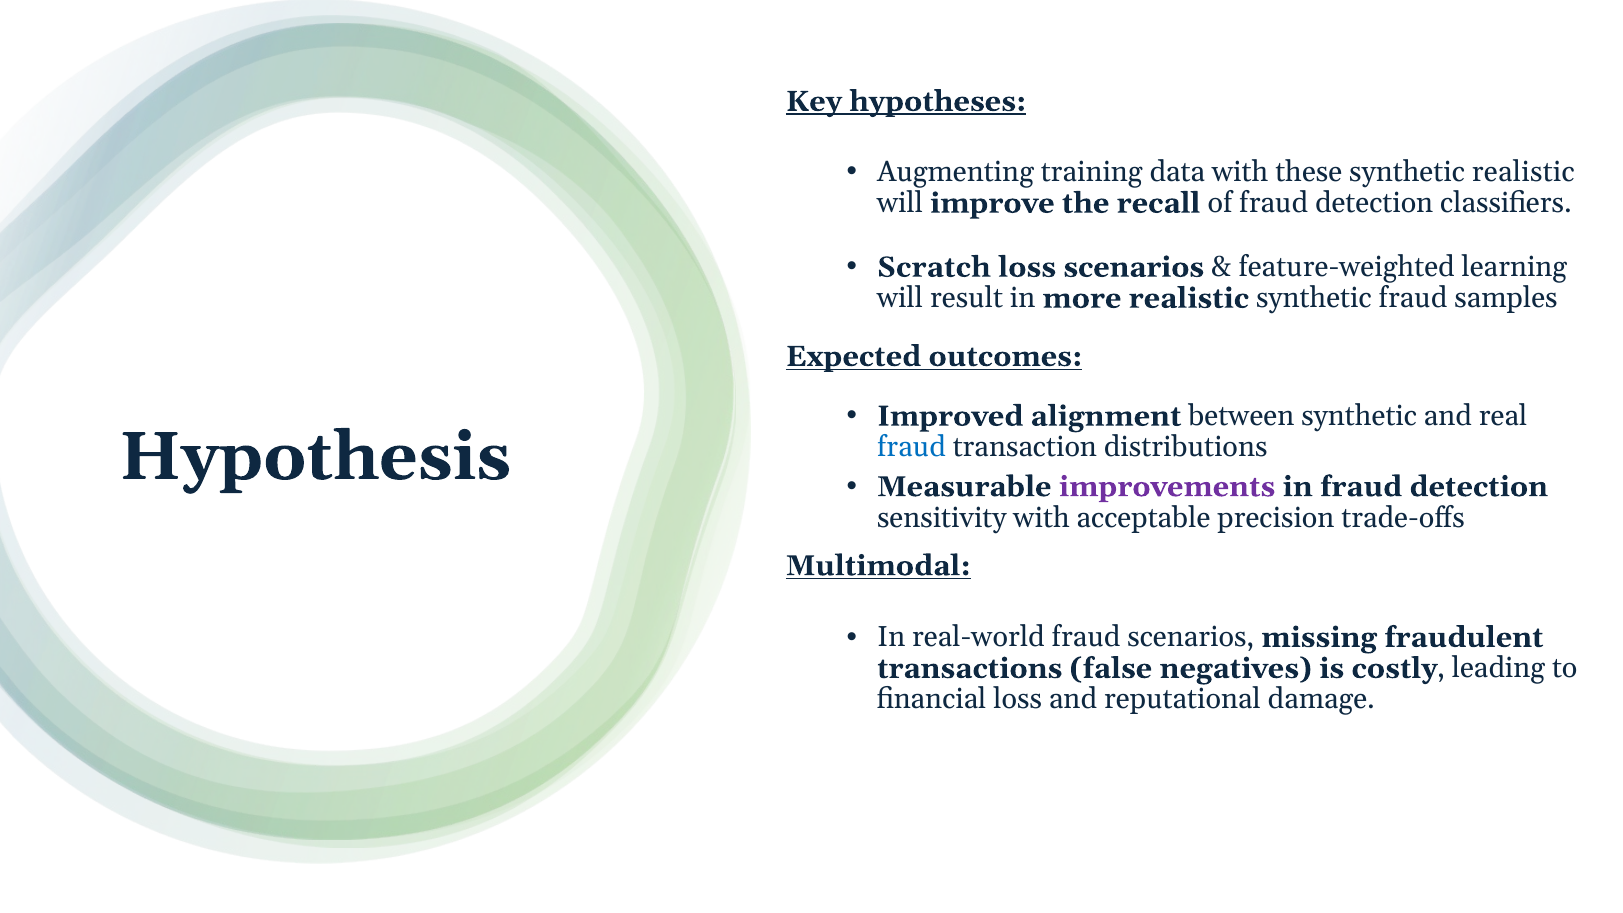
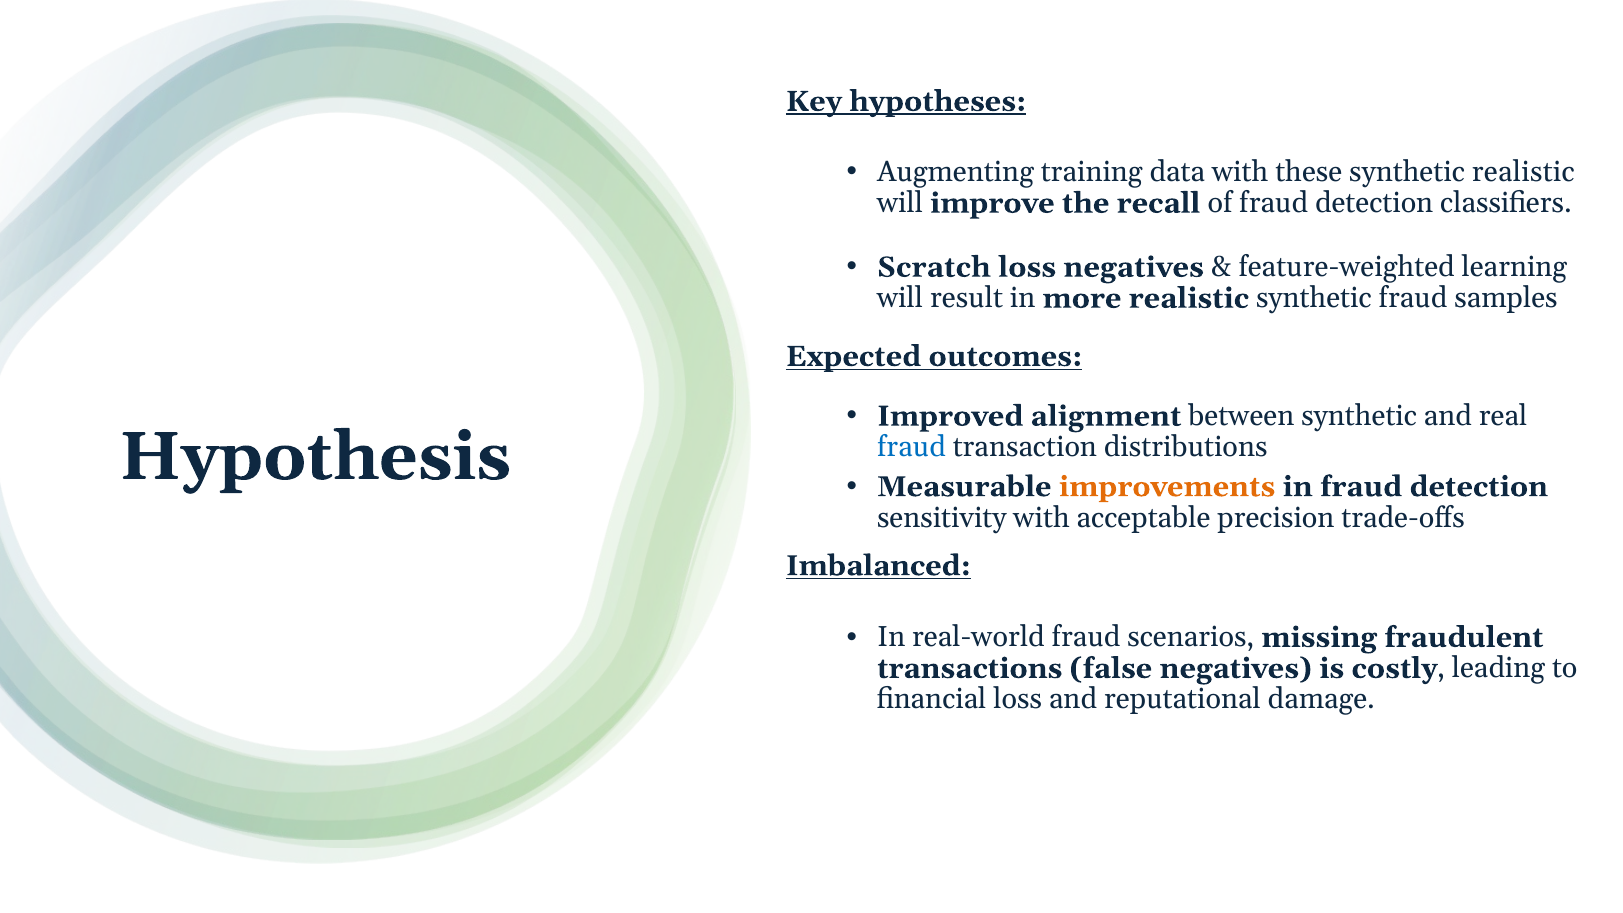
loss scenarios: scenarios -> negatives
improvements colour: purple -> orange
Multimodal: Multimodal -> Imbalanced
